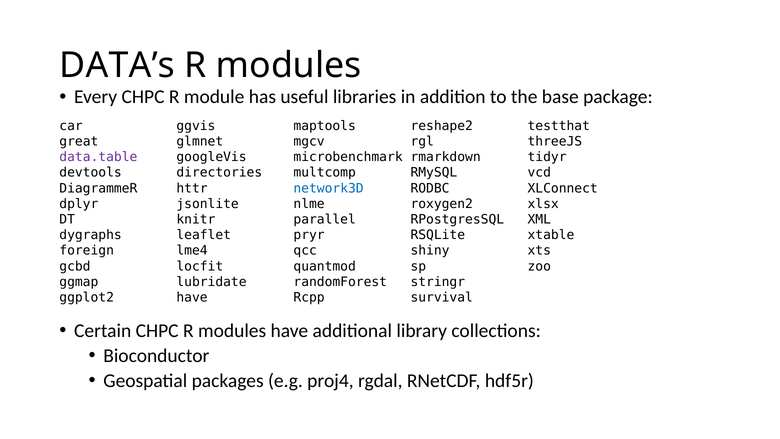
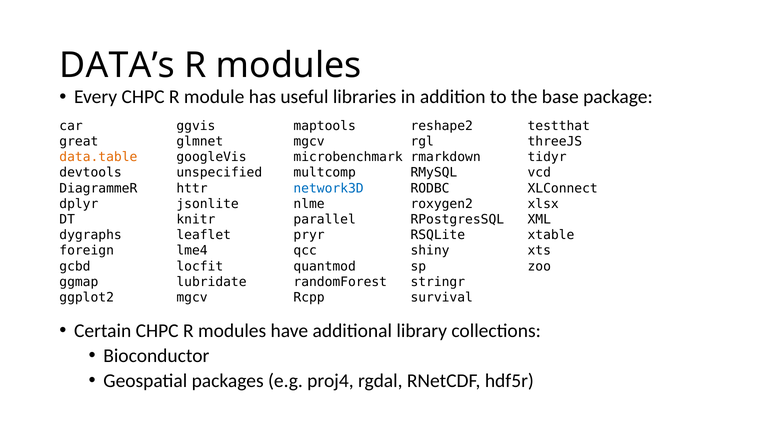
data.table colour: purple -> orange
directories: directories -> unspecified
ggplot2 have: have -> mgcv
